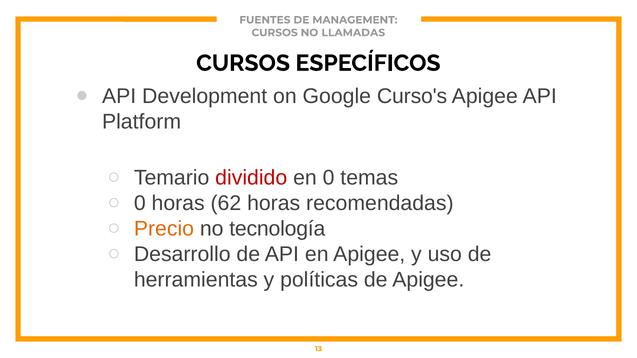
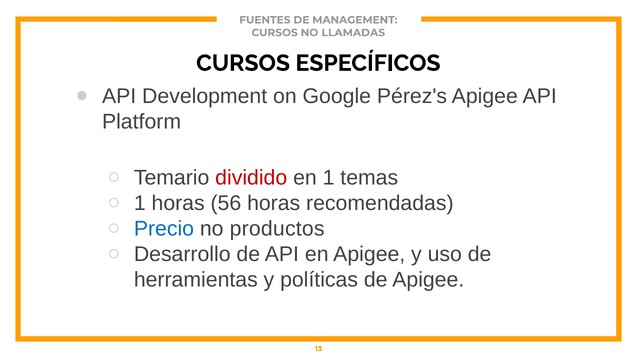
Curso's: Curso's -> Pérez's
en 0: 0 -> 1
0 at (140, 203): 0 -> 1
62: 62 -> 56
Precio colour: orange -> blue
tecnología: tecnología -> productos
